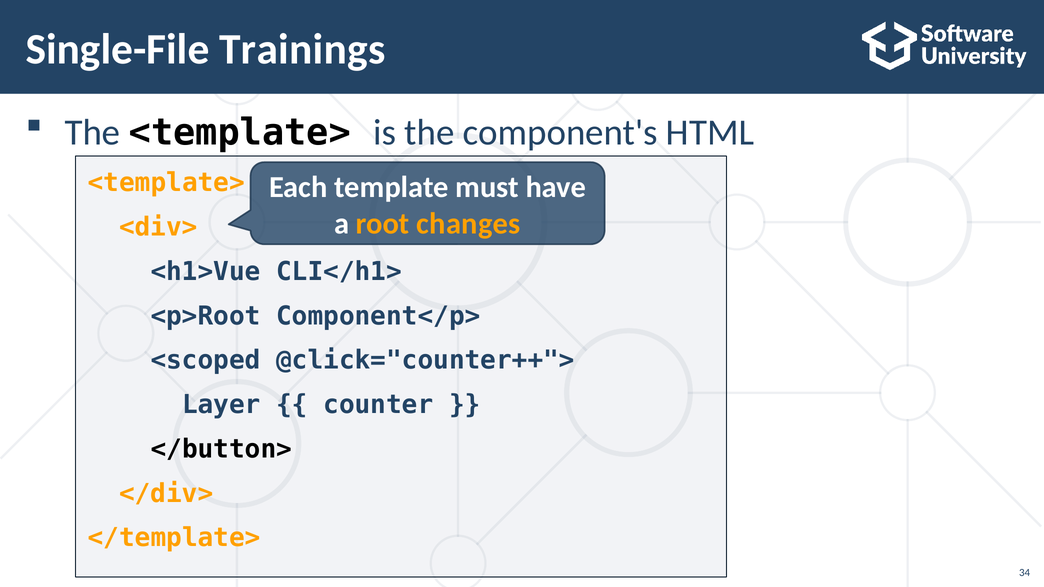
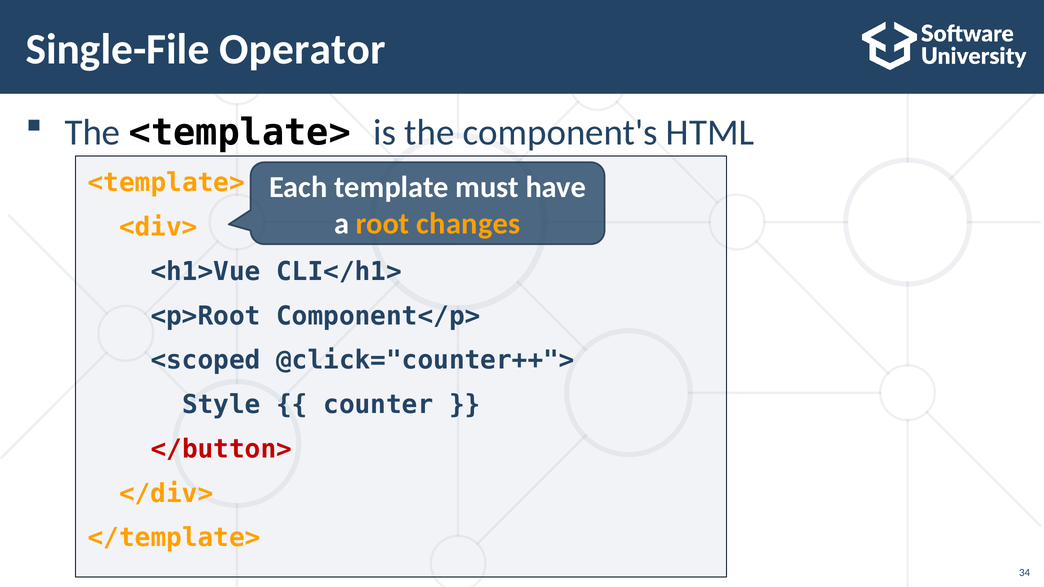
Trainings: Trainings -> Operator
Layer: Layer -> Style
</button> colour: black -> red
